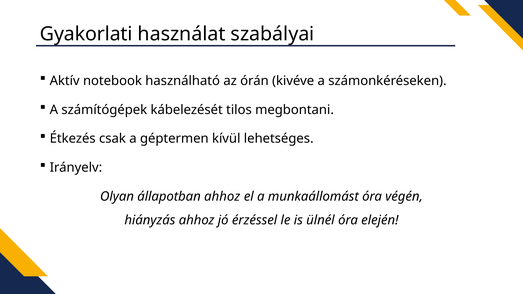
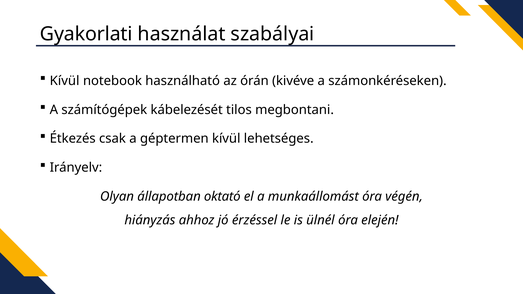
Aktív at (65, 81): Aktív -> Kívül
állapotban ahhoz: ahhoz -> oktató
